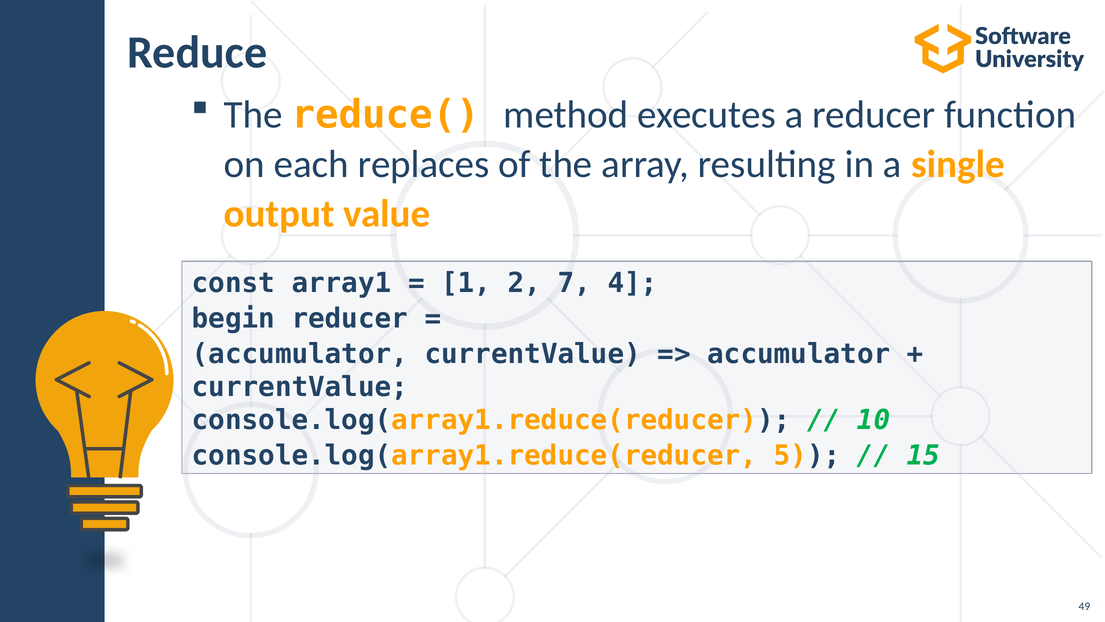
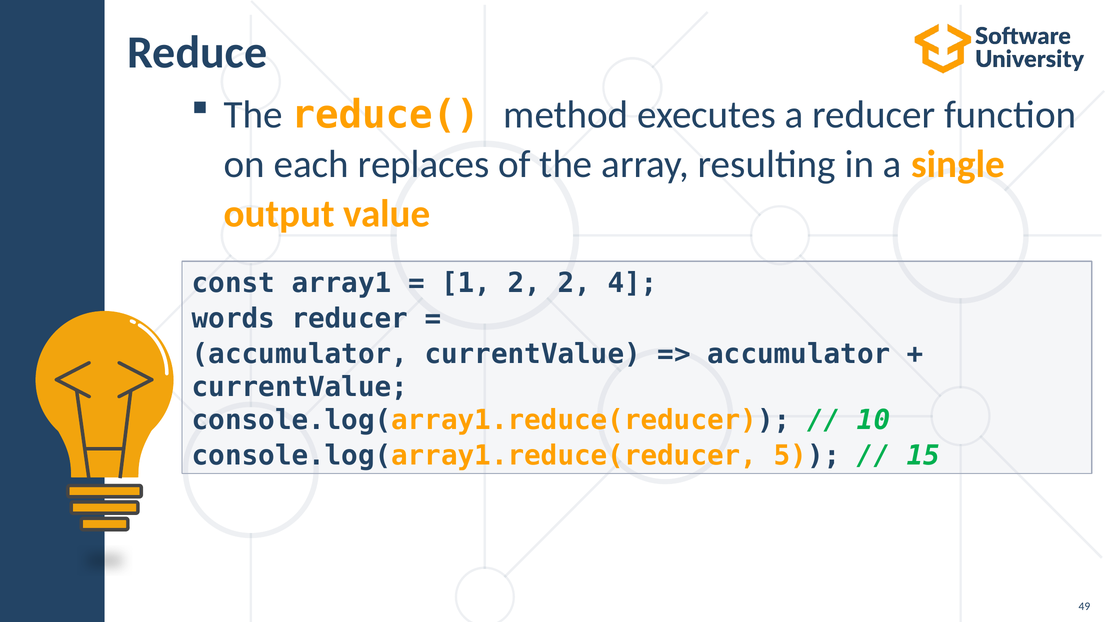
2 7: 7 -> 2
begin: begin -> words
